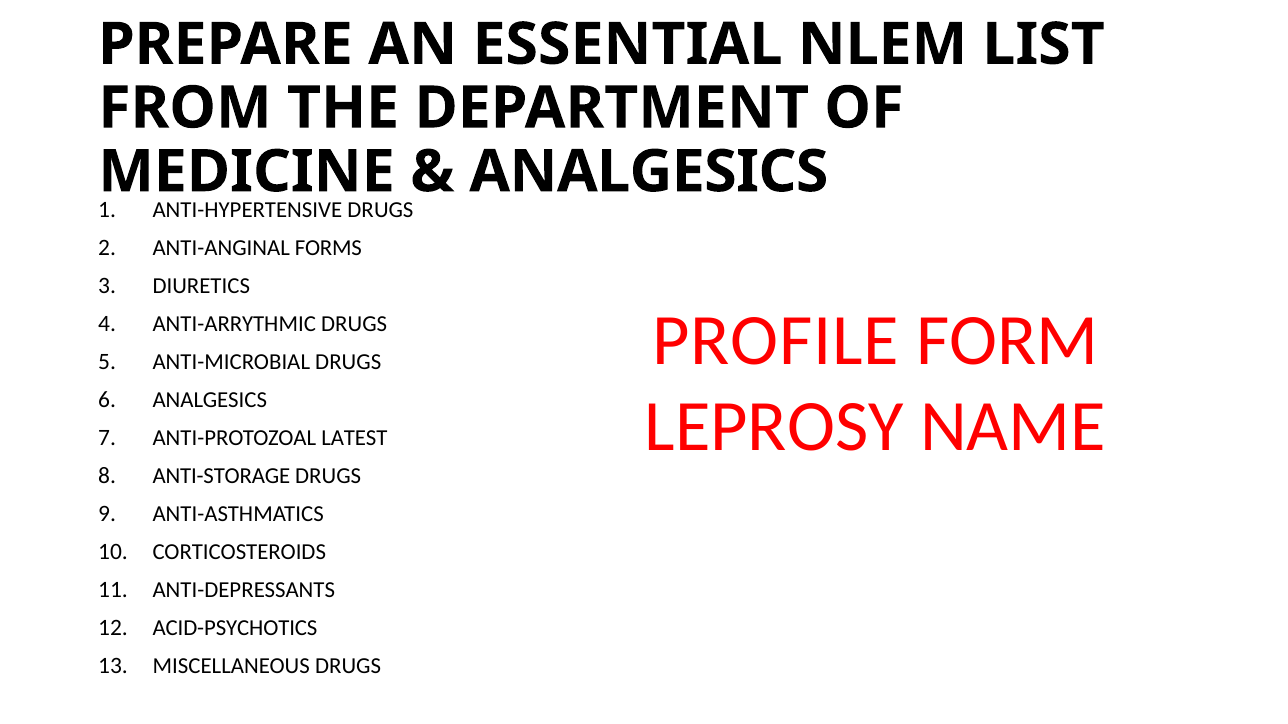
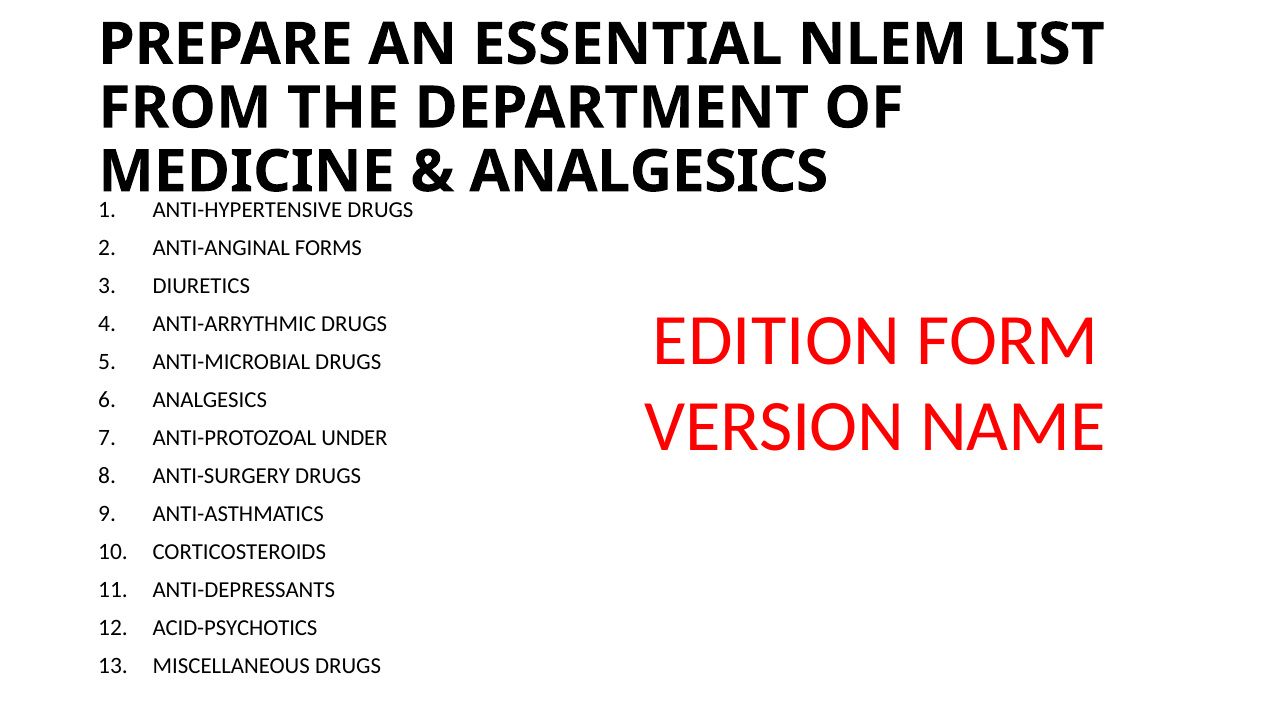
PROFILE: PROFILE -> EDITION
LEPROSY: LEPROSY -> VERSION
LATEST: LATEST -> UNDER
ANTI-STORAGE: ANTI-STORAGE -> ANTI-SURGERY
